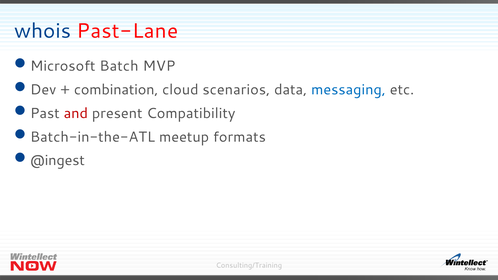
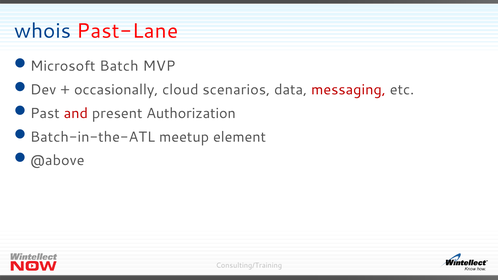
combination: combination -> occasionally
messaging colour: blue -> red
Compatibility: Compatibility -> Authorization
formats: formats -> element
@ingest: @ingest -> @above
